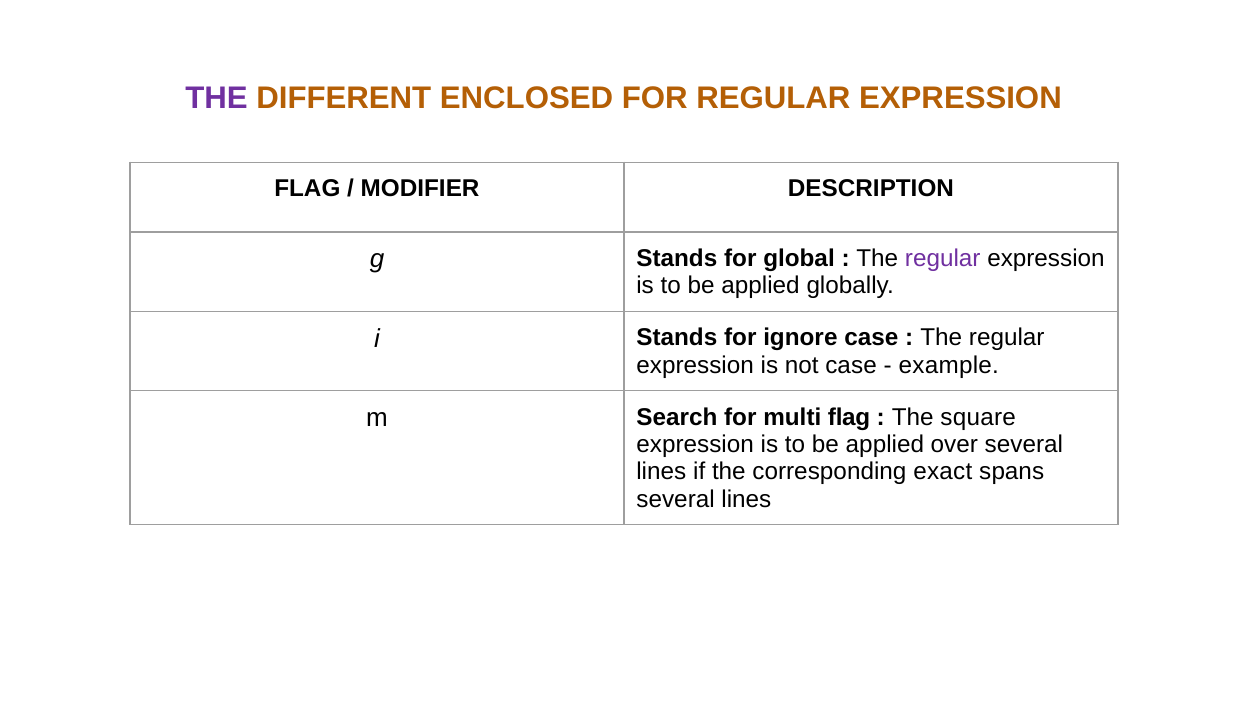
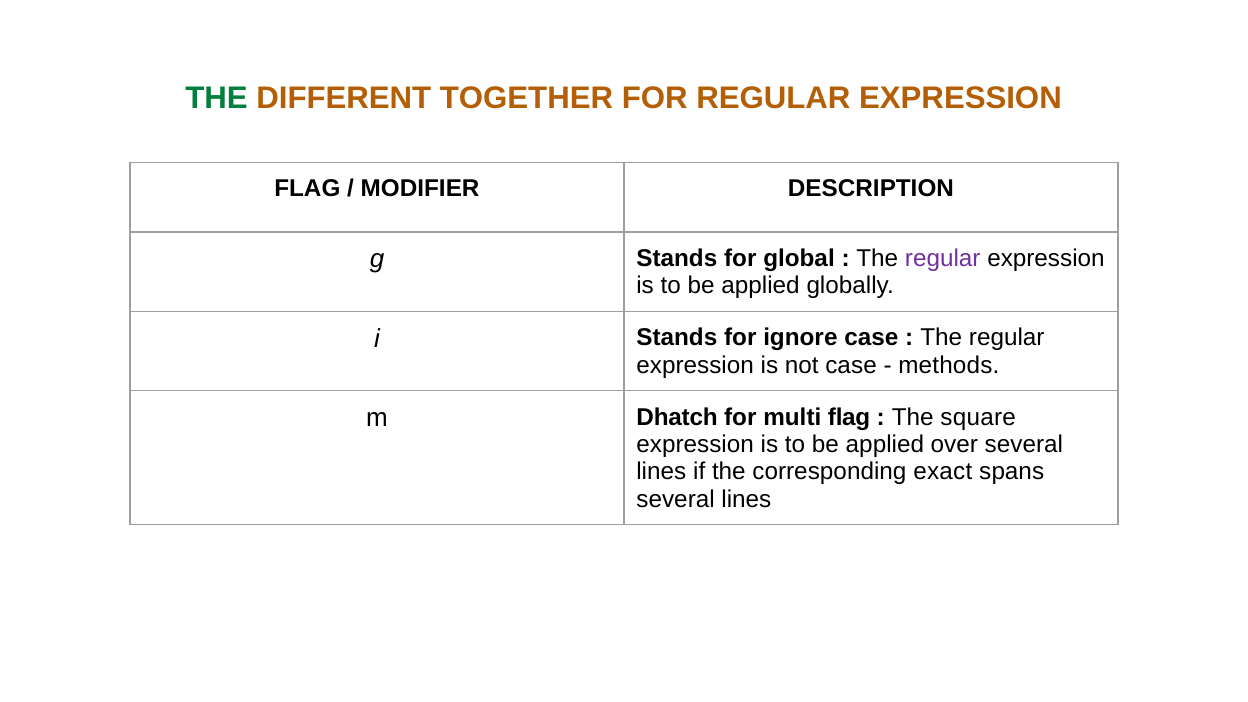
THE at (217, 98) colour: purple -> green
ENCLOSED: ENCLOSED -> TOGETHER
example: example -> methods
Search: Search -> Dhatch
